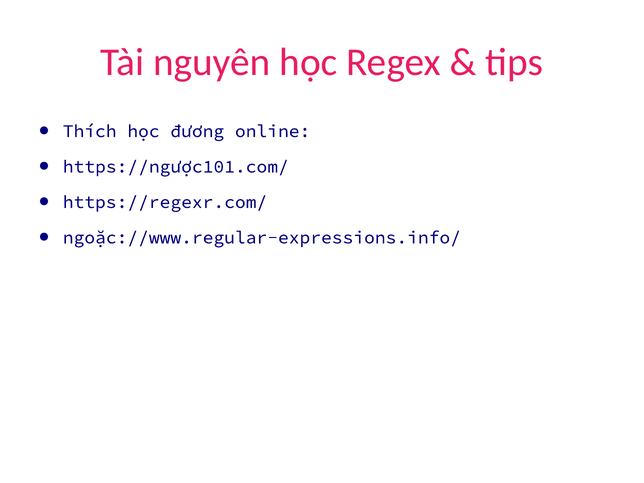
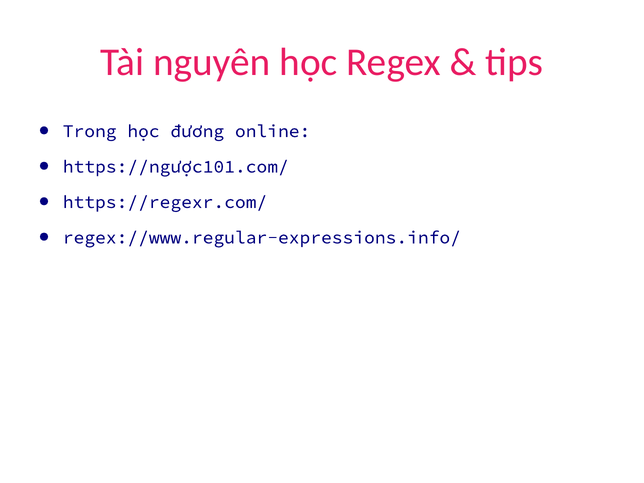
Thích: Thích -> Trong
ngoặc://www.regular-expressions.info/: ngoặc://www.regular-expressions.info/ -> regex://www.regular-expressions.info/
